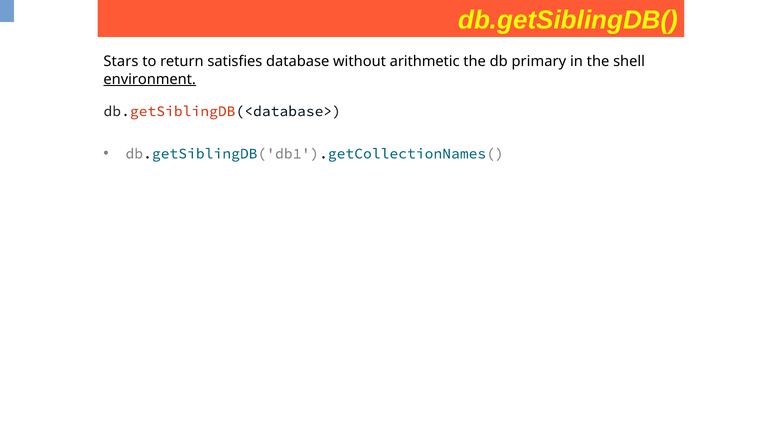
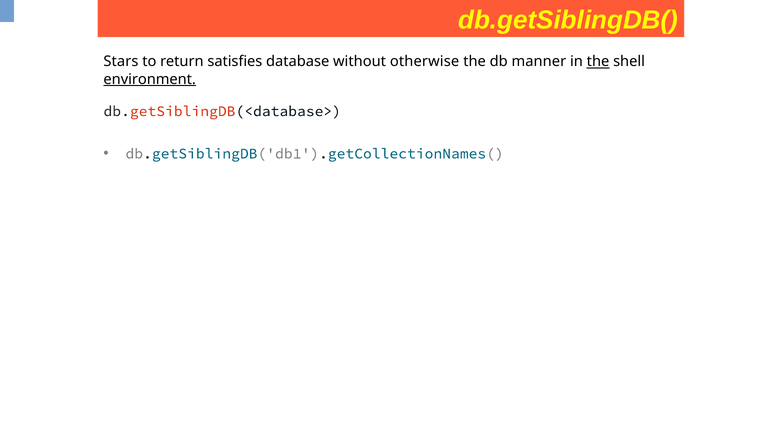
arithmetic: arithmetic -> otherwise
primary: primary -> manner
the at (598, 62) underline: none -> present
